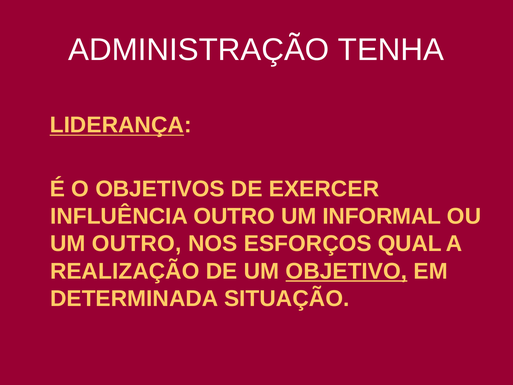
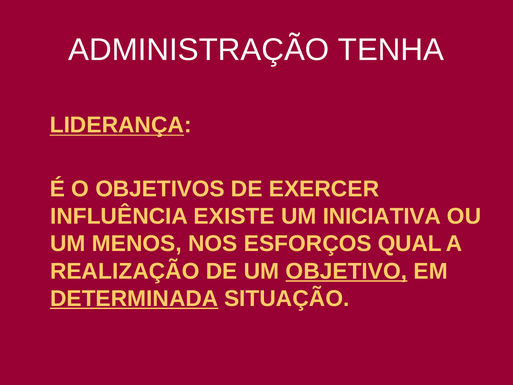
INFLUÊNCIA OUTRO: OUTRO -> EXISTE
INFORMAL: INFORMAL -> INICIATIVA
UM OUTRO: OUTRO -> MENOS
DETERMINADA underline: none -> present
